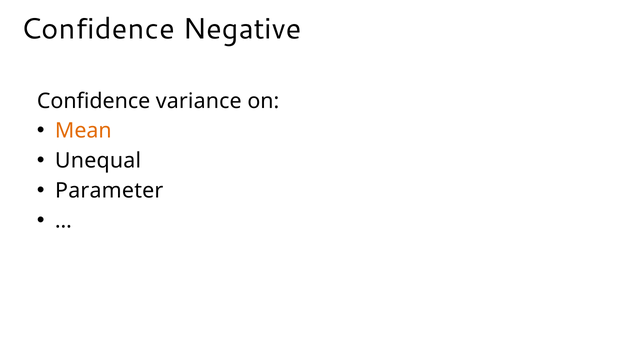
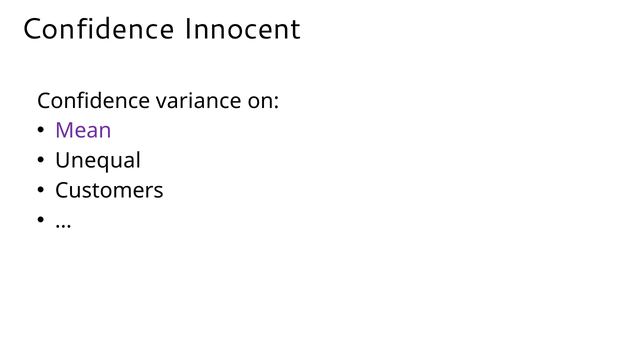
Negative: Negative -> Innocent
Mean colour: orange -> purple
Parameter: Parameter -> Customers
